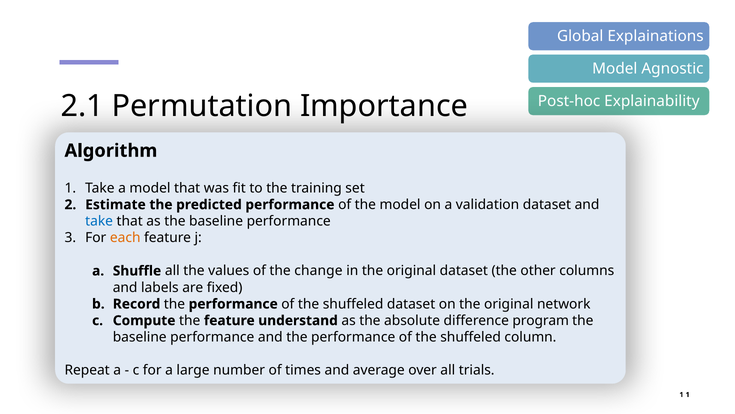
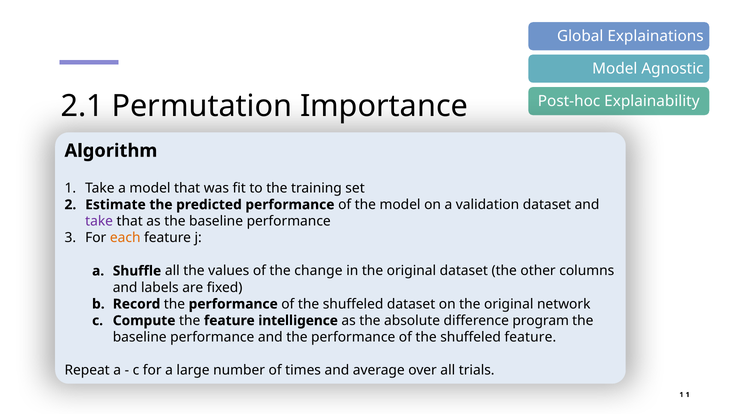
take at (99, 221) colour: blue -> purple
understand: understand -> intelligence
shuffeled column: column -> feature
